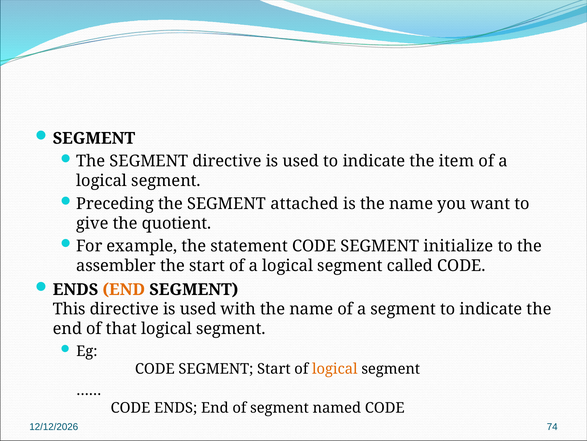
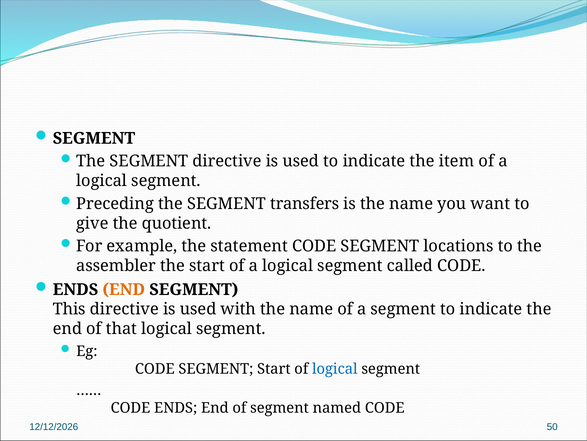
attached: attached -> transfers
initialize: initialize -> locations
logical at (335, 368) colour: orange -> blue
74: 74 -> 50
